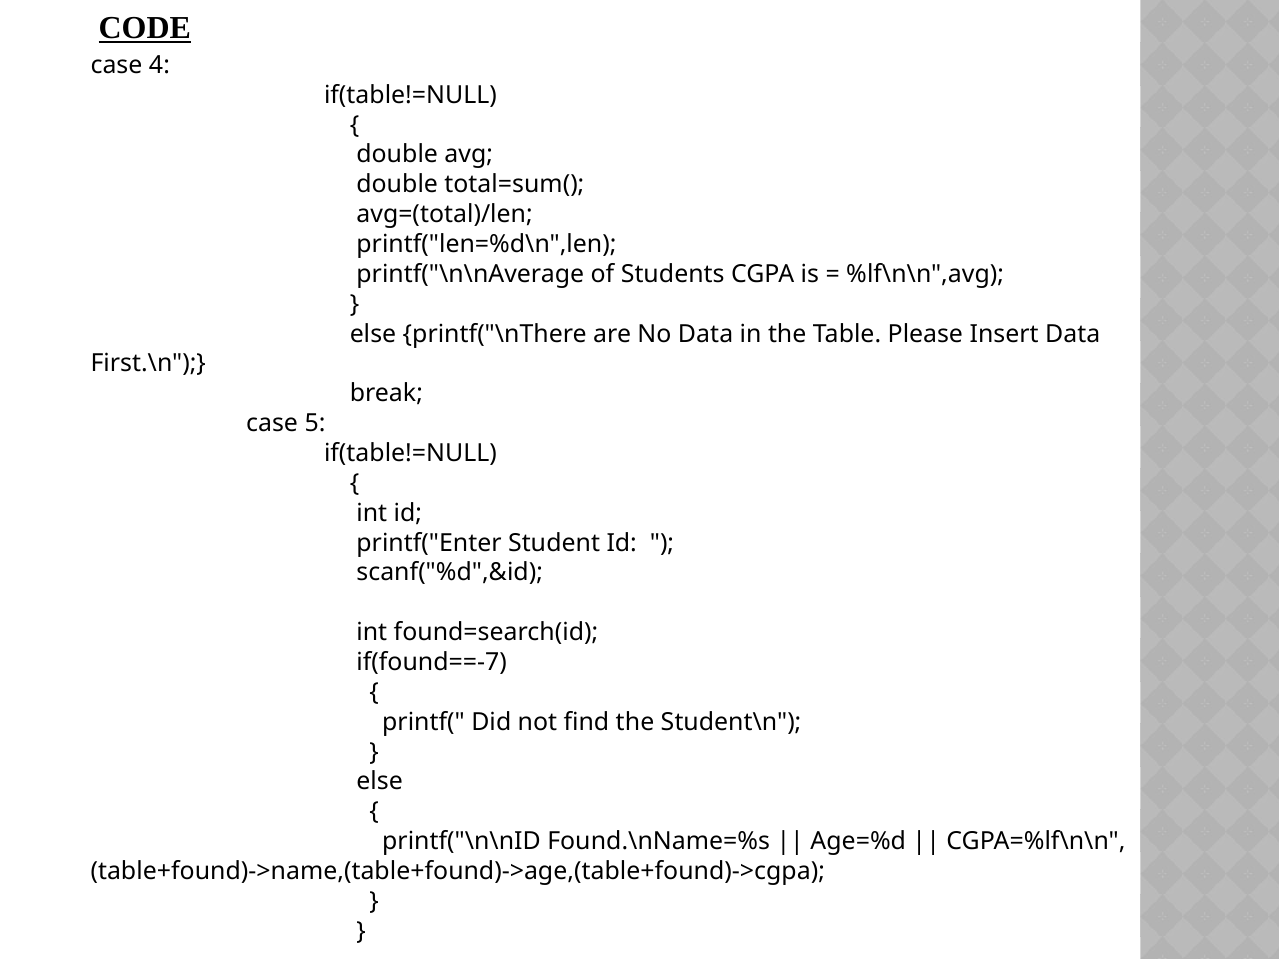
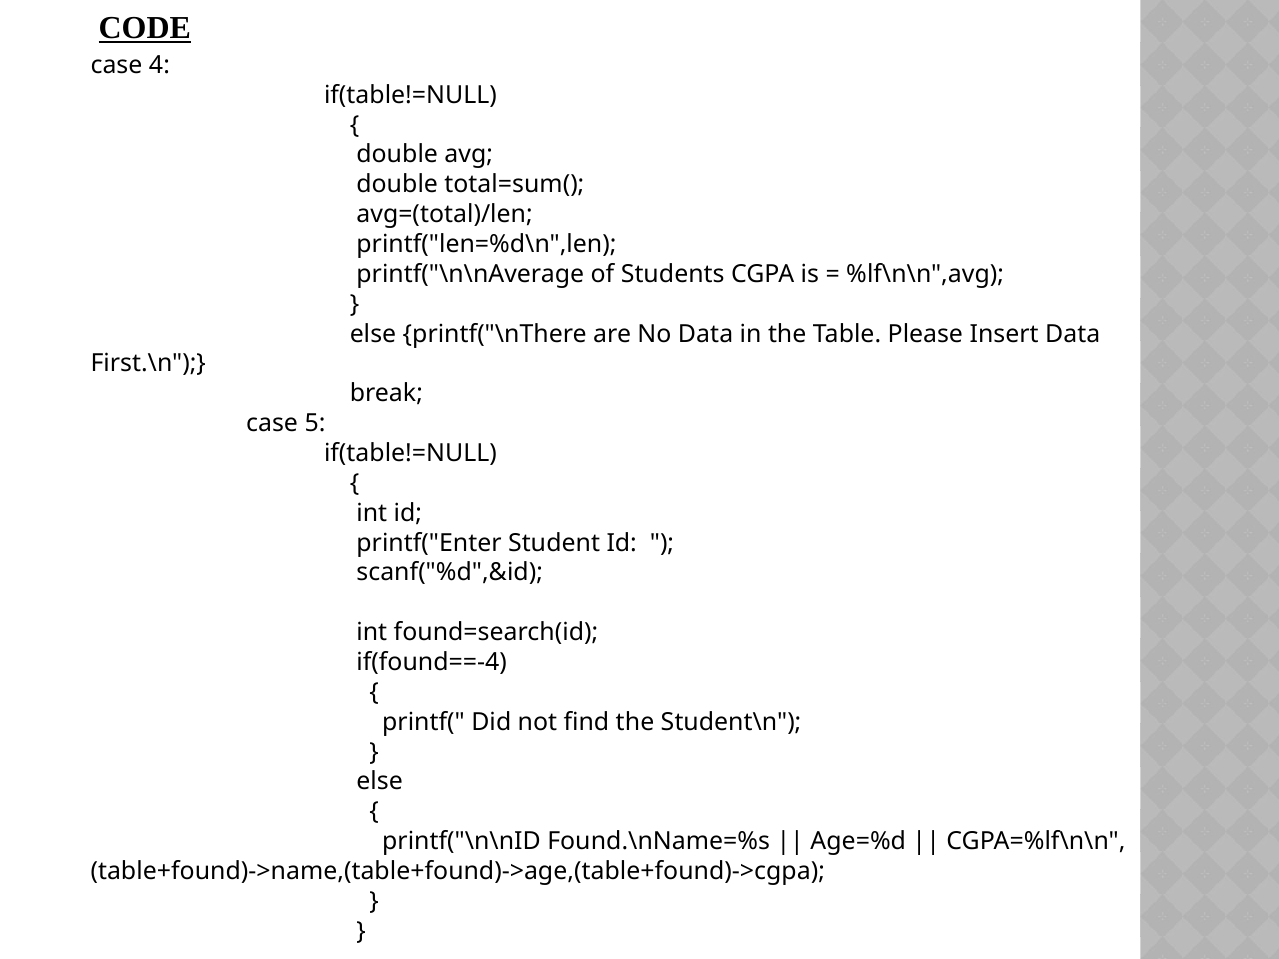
if(found==-7: if(found==-7 -> if(found==-4
